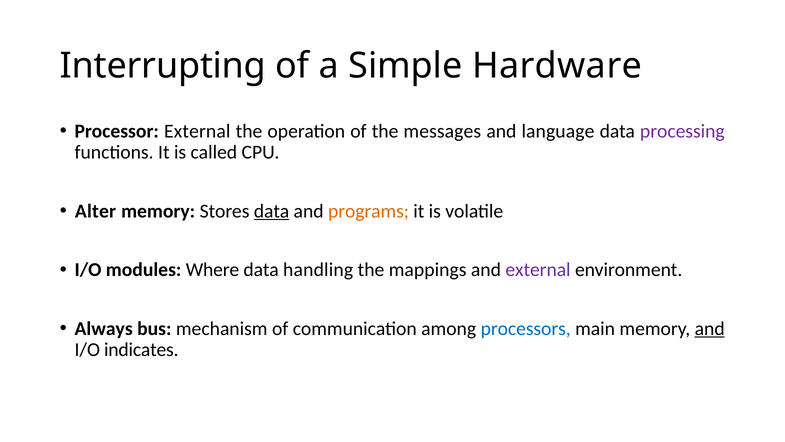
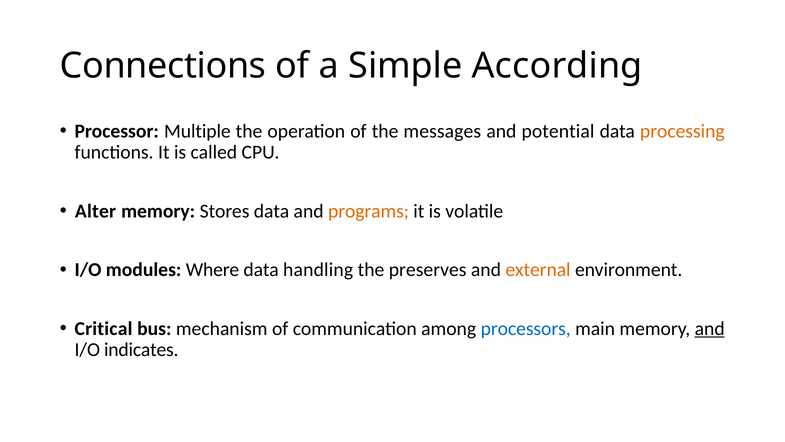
Interrupting: Interrupting -> Connections
Hardware: Hardware -> According
Processor External: External -> Multiple
language: language -> potential
processing colour: purple -> orange
data at (272, 211) underline: present -> none
mappings: mappings -> preserves
external at (538, 270) colour: purple -> orange
Always: Always -> Critical
